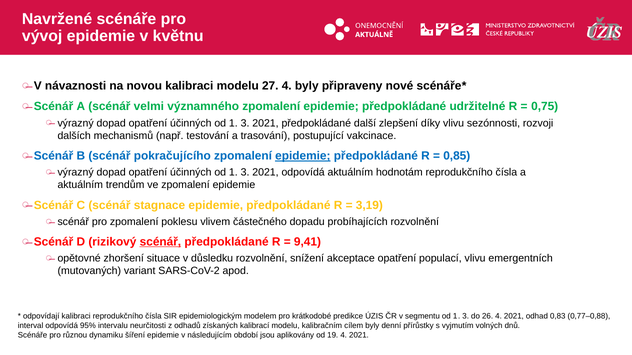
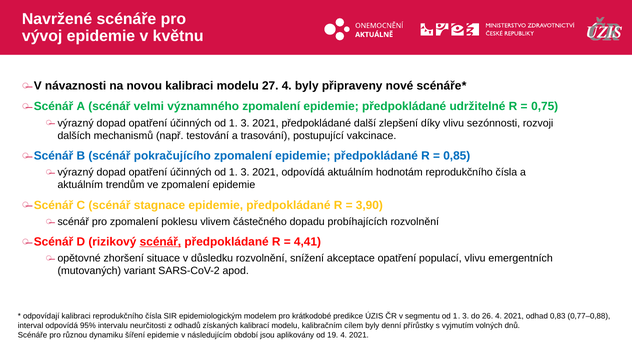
epidemie at (303, 156) underline: present -> none
3,19: 3,19 -> 3,90
9,41: 9,41 -> 4,41
